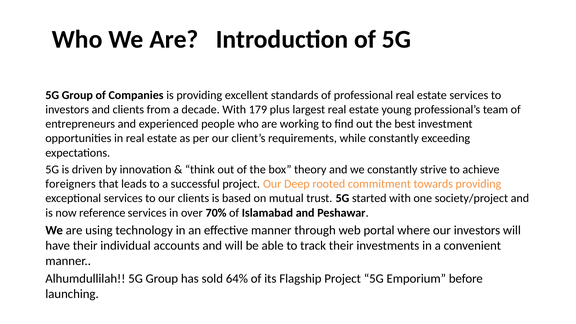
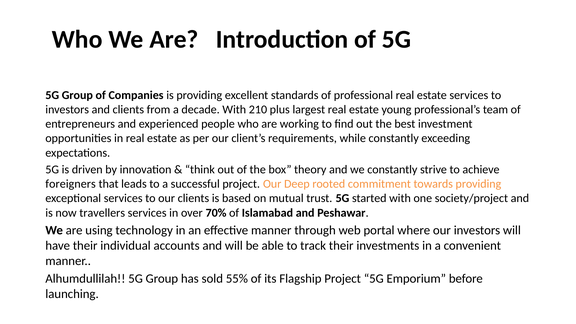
179: 179 -> 210
reference: reference -> travellers
64%: 64% -> 55%
